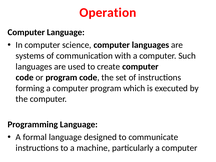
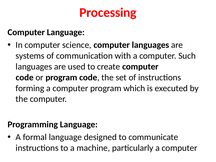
Operation: Operation -> Processing
